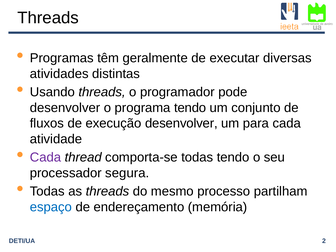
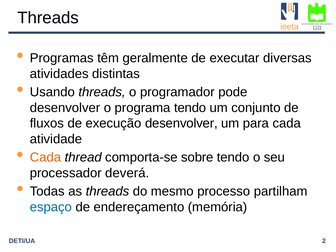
Cada at (46, 157) colour: purple -> orange
comporta-se todas: todas -> sobre
segura: segura -> deverá
